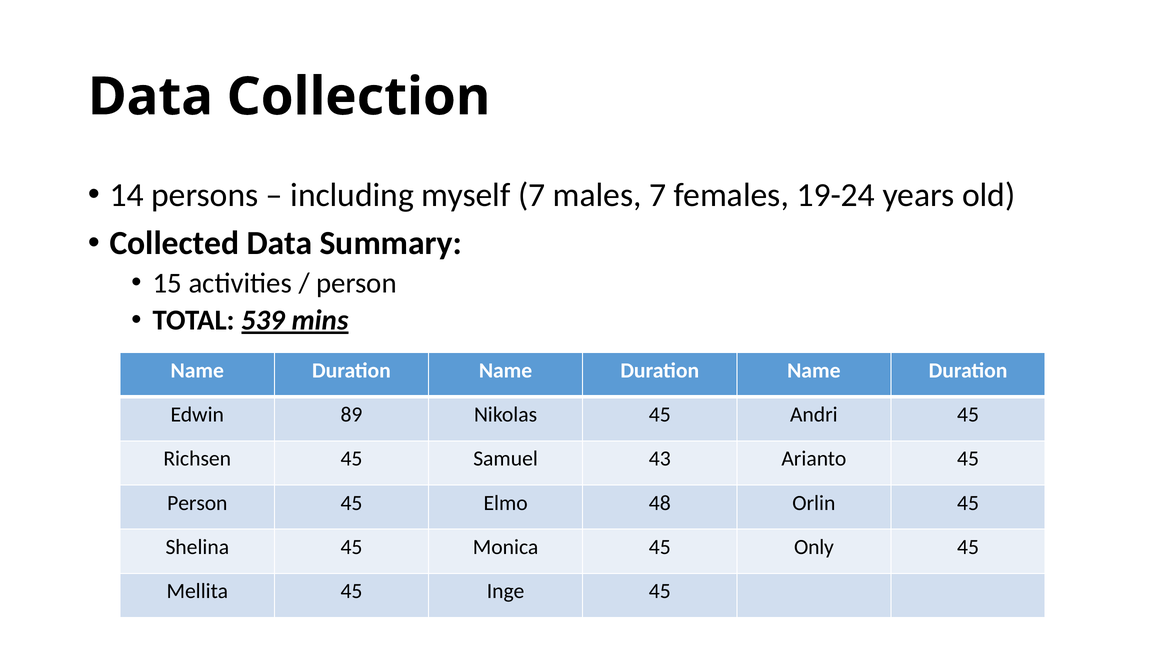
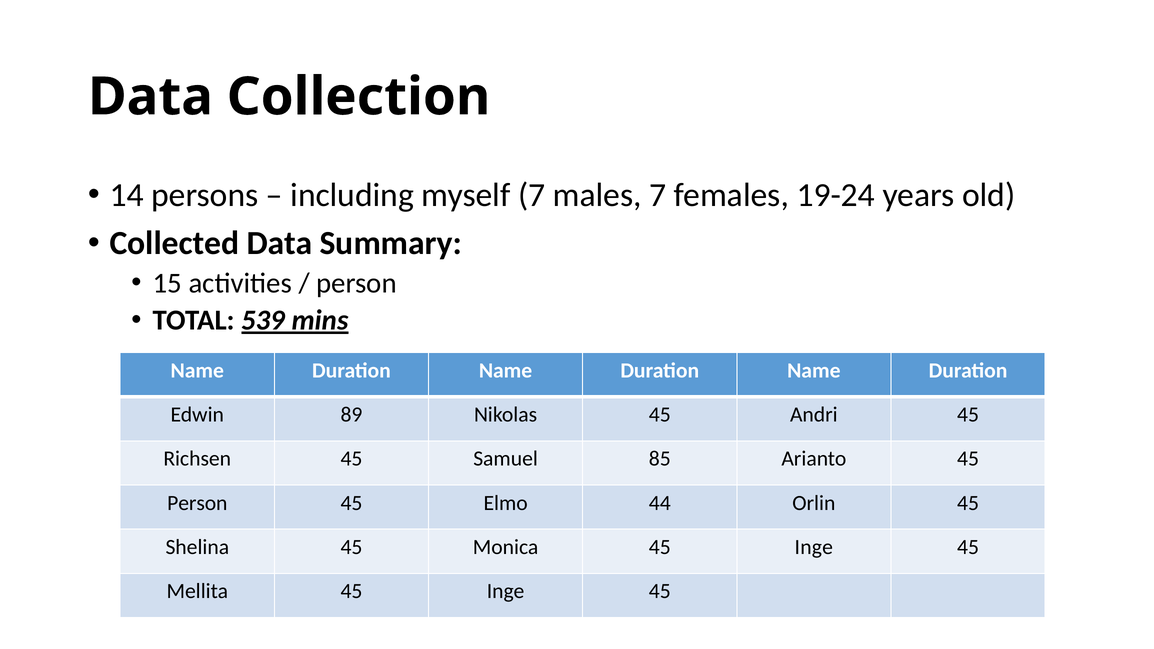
43: 43 -> 85
48: 48 -> 44
Monica 45 Only: Only -> Inge
